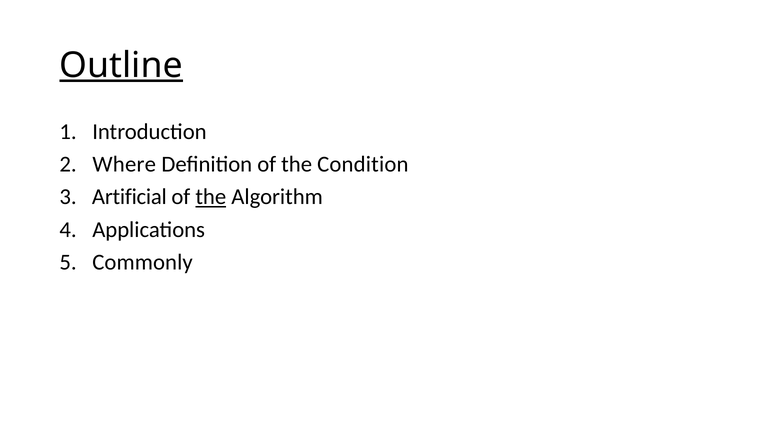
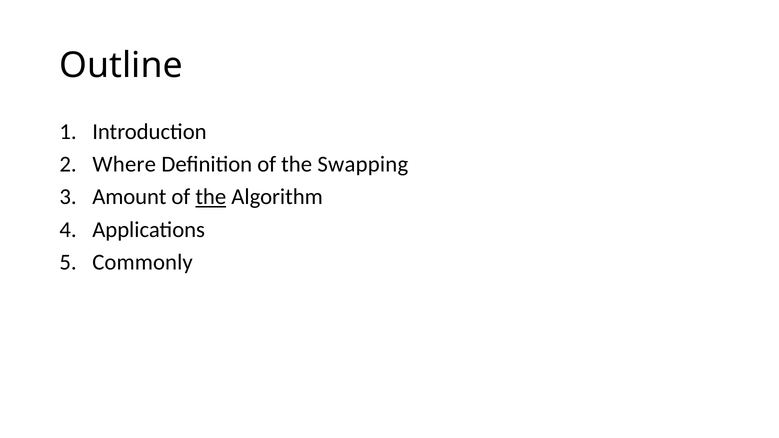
Outline underline: present -> none
Condition: Condition -> Swapping
Artificial: Artificial -> Amount
